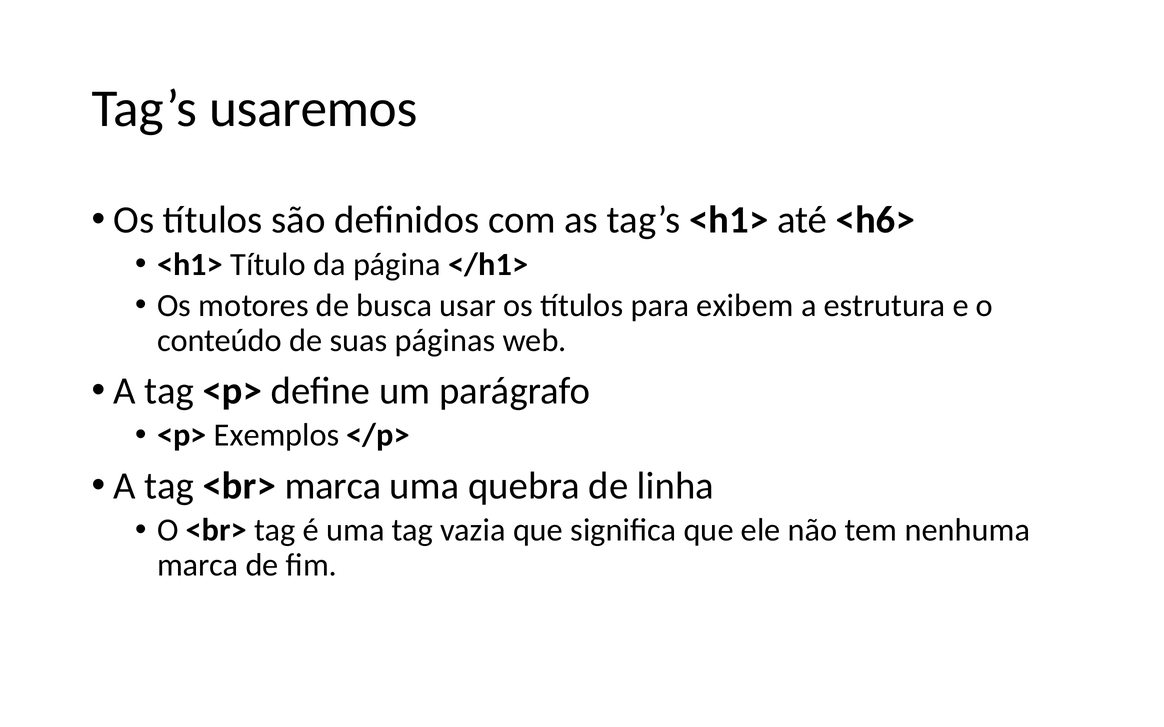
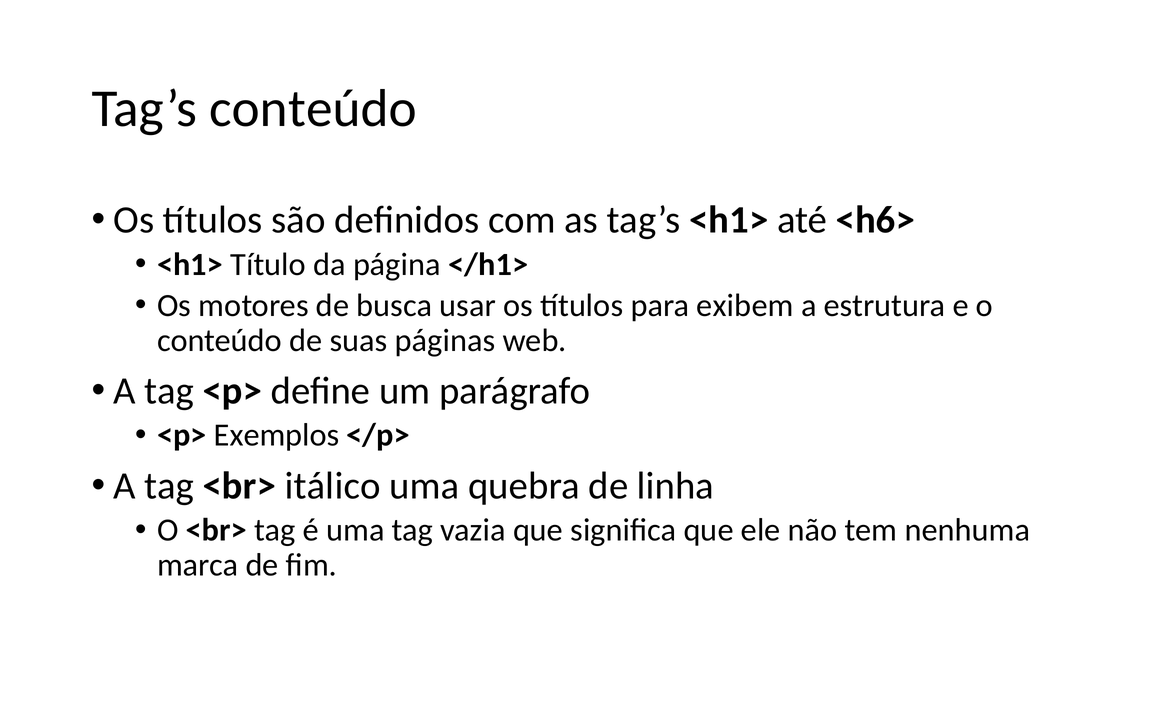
Tag’s usaremos: usaremos -> conteúdo
<br> marca: marca -> itálico
